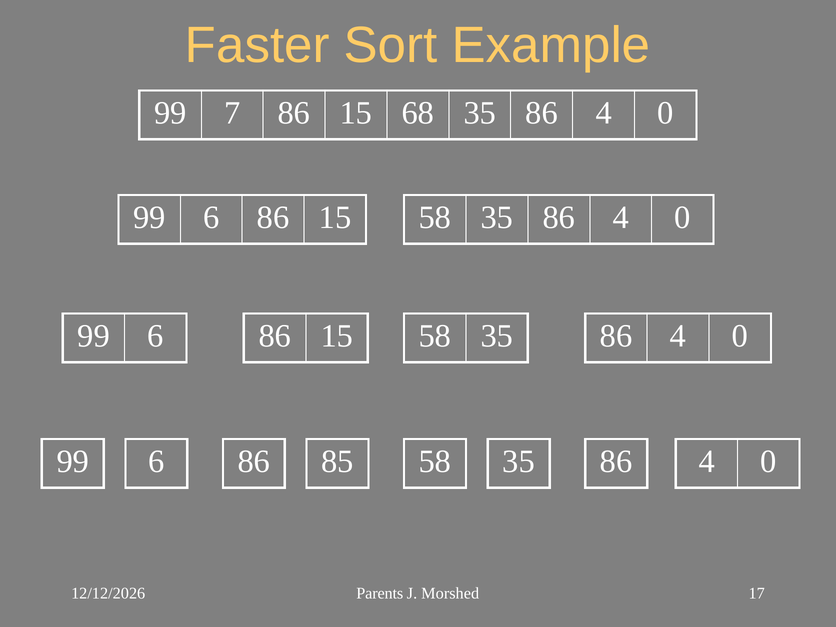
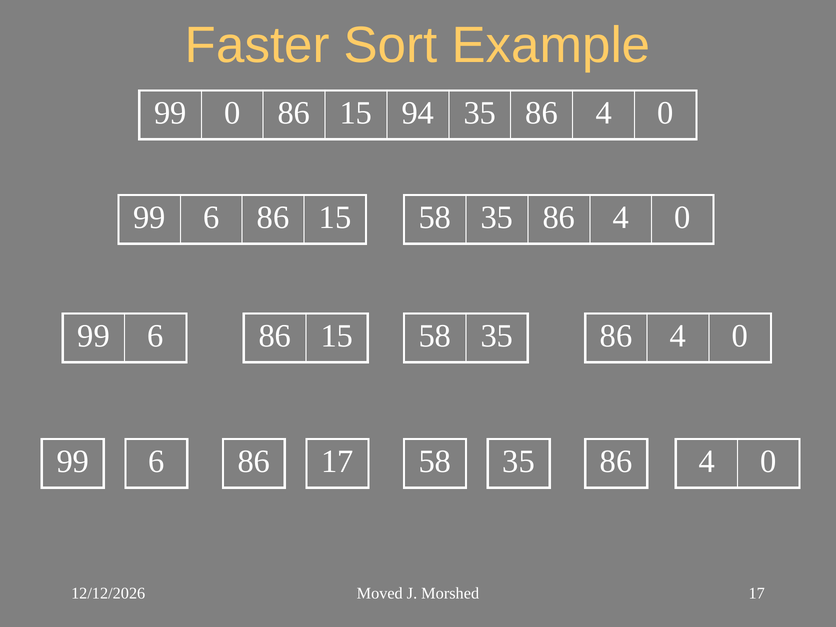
99 7: 7 -> 0
68: 68 -> 94
86 85: 85 -> 17
Parents: Parents -> Moved
